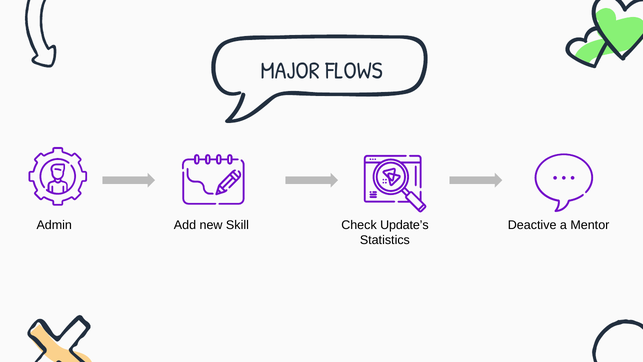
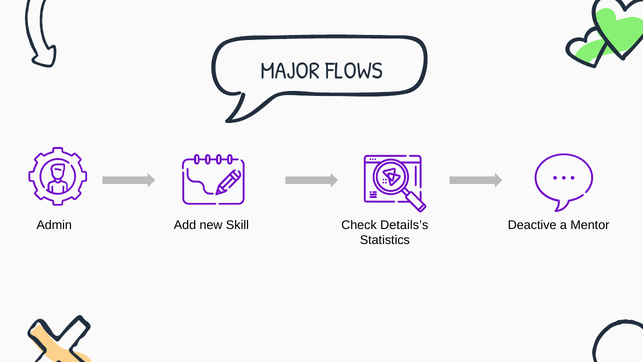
Update’s: Update’s -> Details’s
